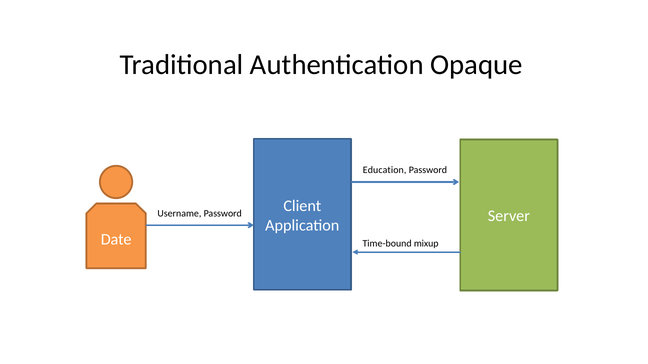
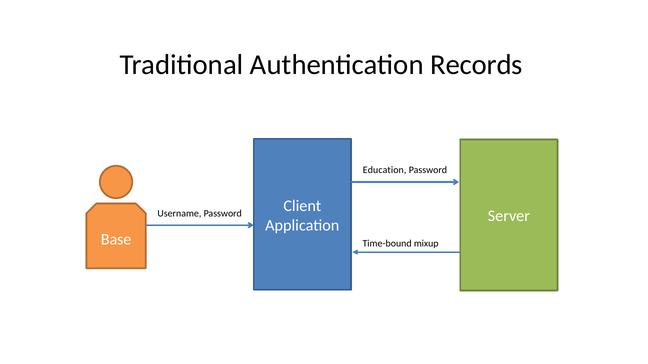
Opaque: Opaque -> Records
Date: Date -> Base
